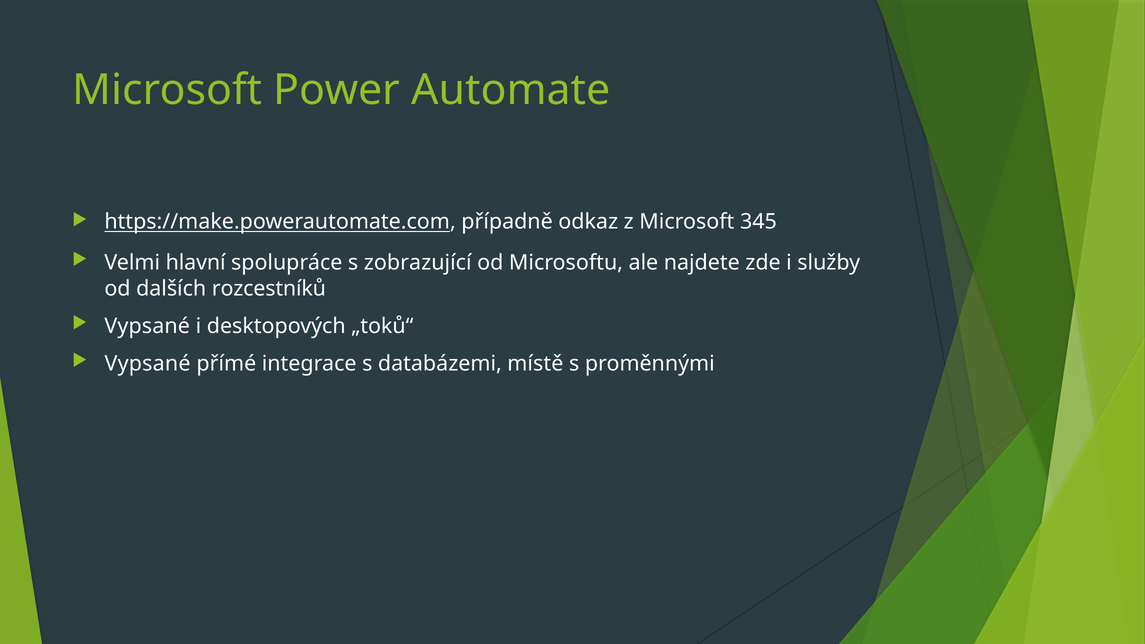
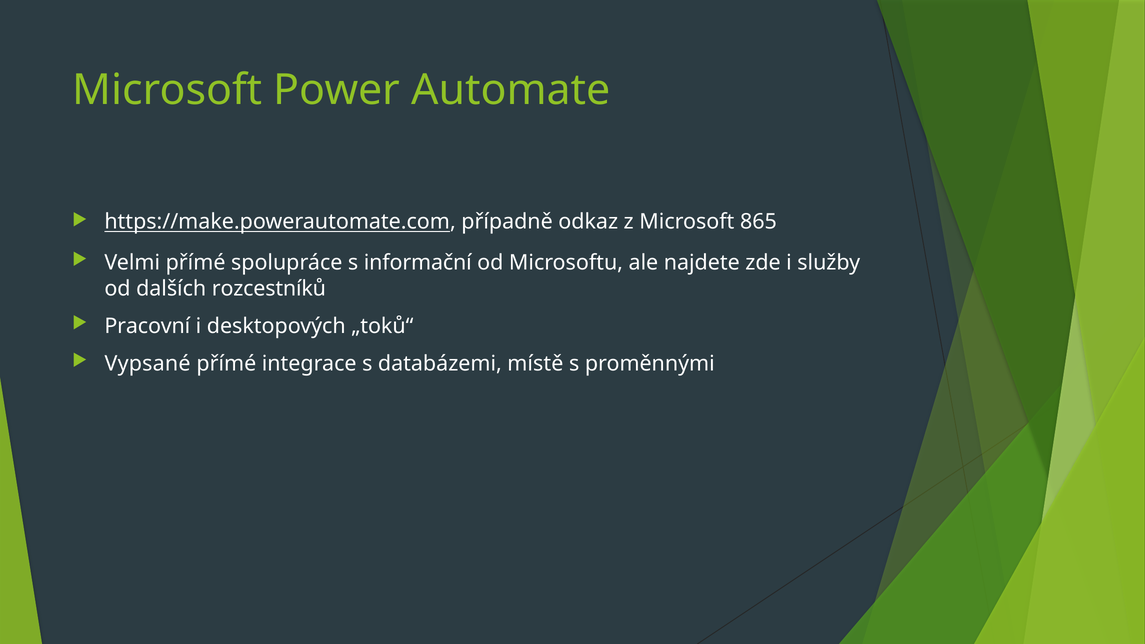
345: 345 -> 865
Velmi hlavní: hlavní -> přímé
zobrazující: zobrazující -> informační
Vypsané at (147, 326): Vypsané -> Pracovní
